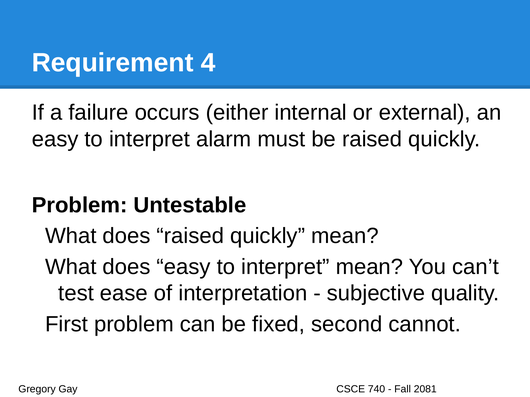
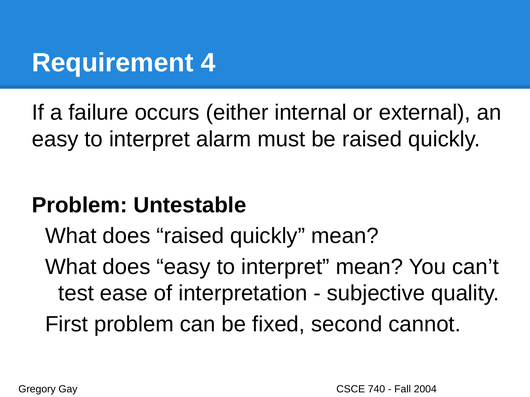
2081: 2081 -> 2004
